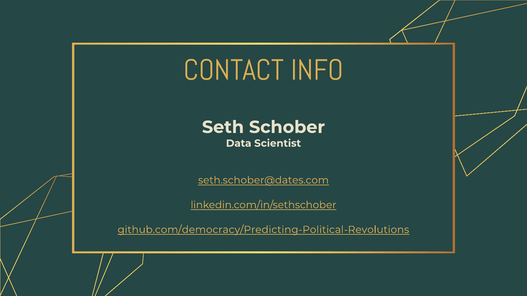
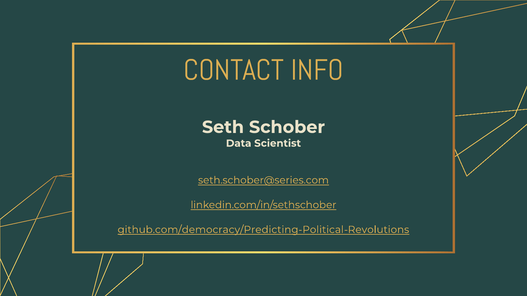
seth.schober@dates.com: seth.schober@dates.com -> seth.schober@series.com
